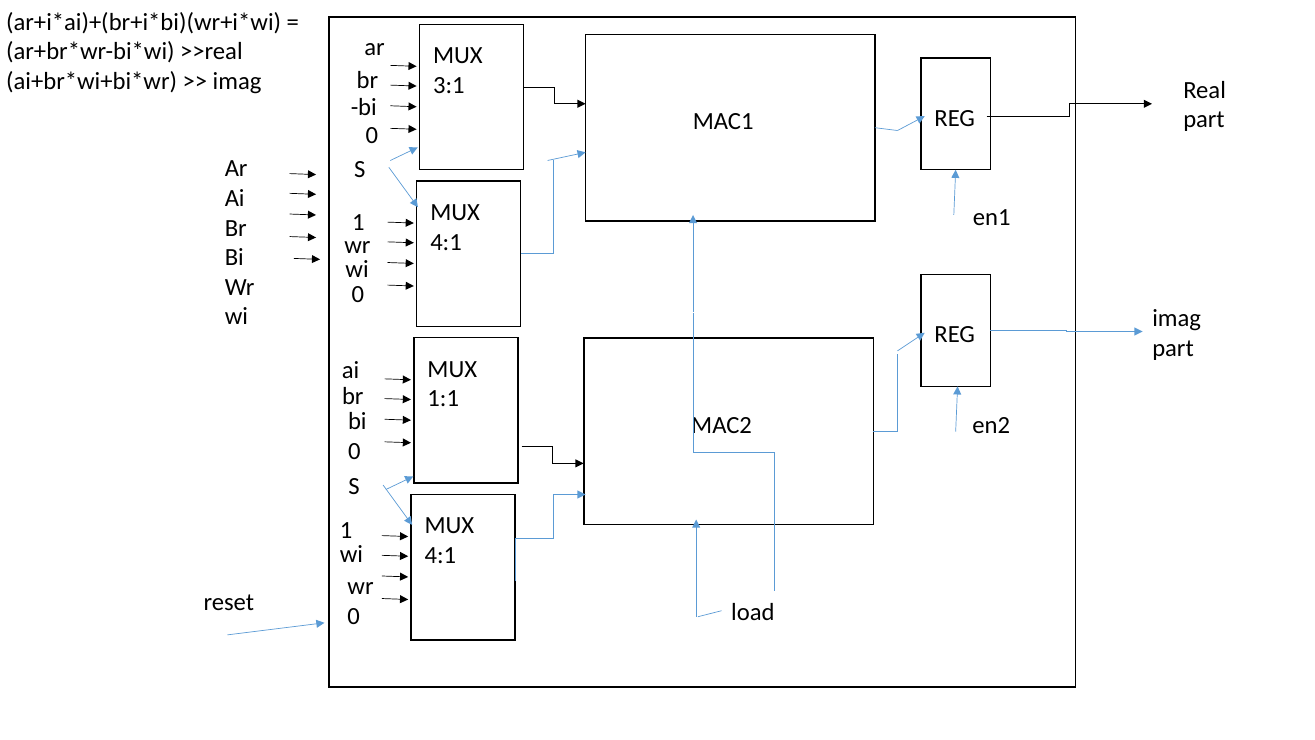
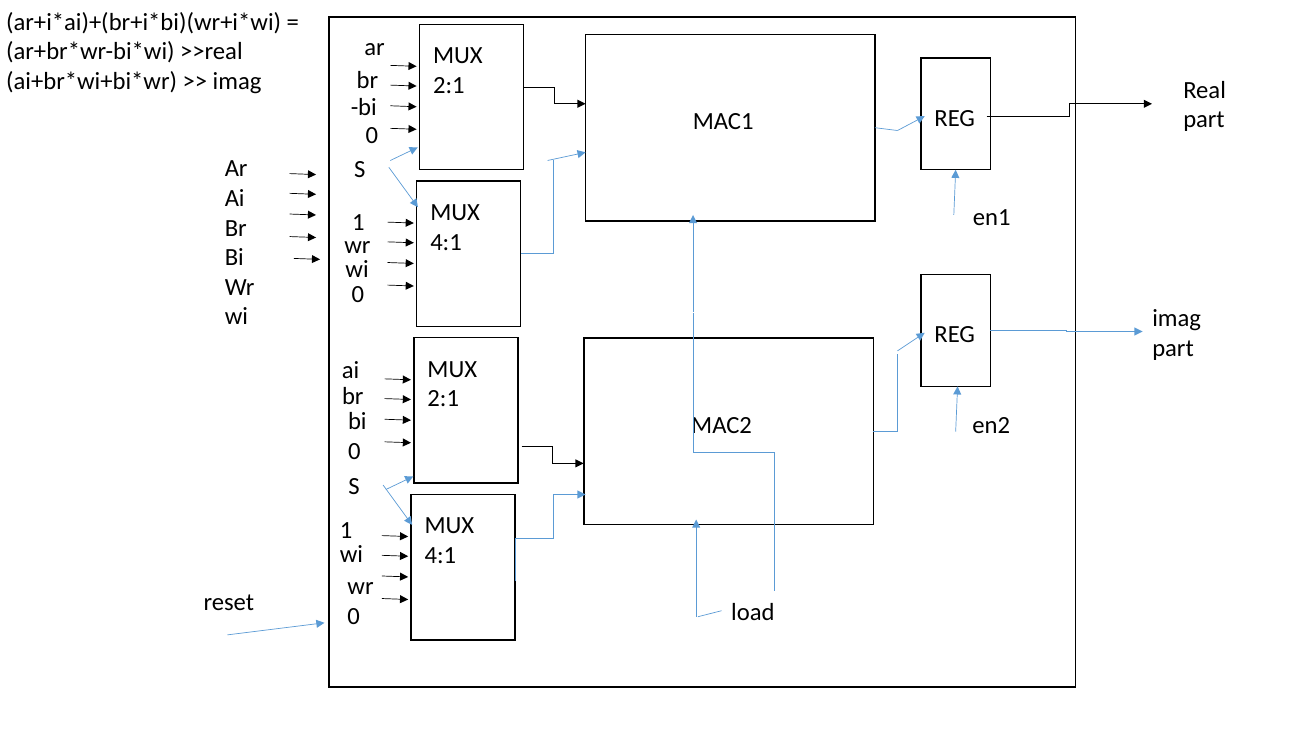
3:1 at (449, 85): 3:1 -> 2:1
1:1 at (443, 398): 1:1 -> 2:1
